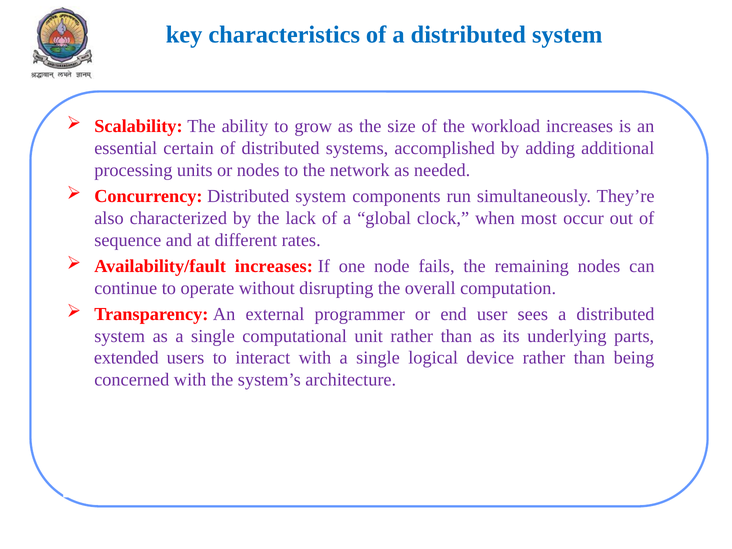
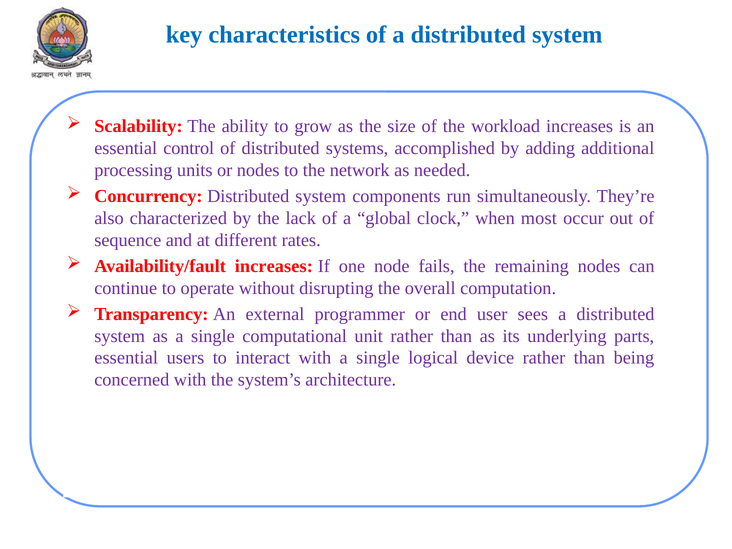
certain: certain -> control
extended at (126, 358): extended -> essential
